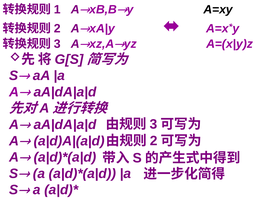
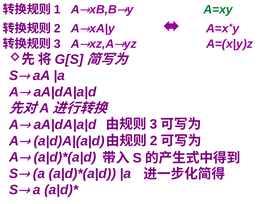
A=xy colour: black -> green
